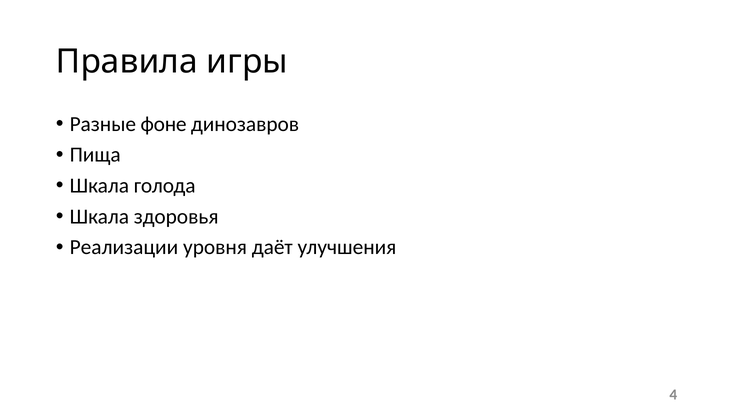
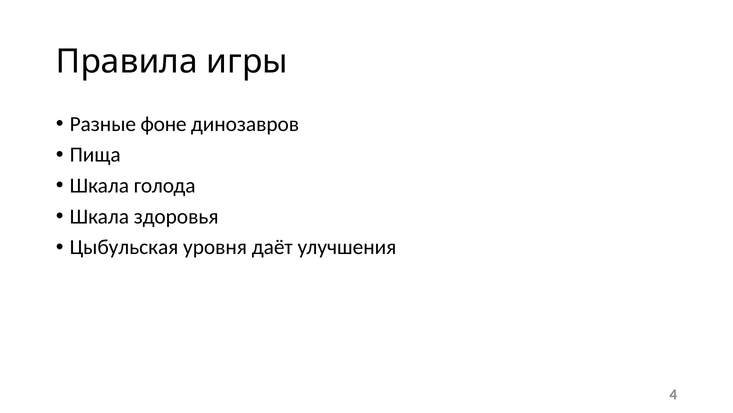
Реализации: Реализации -> Цыбульская
